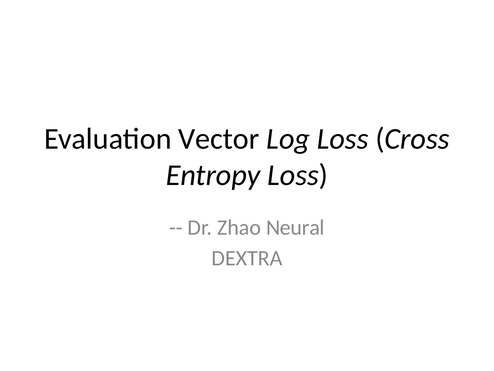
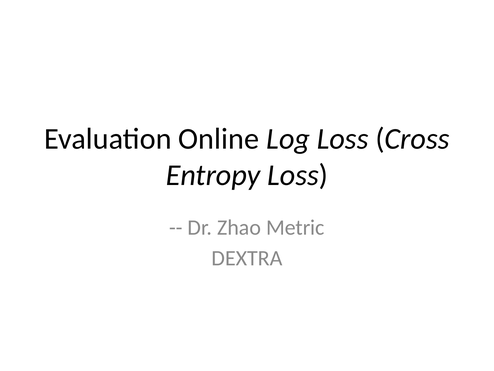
Vector: Vector -> Online
Neural: Neural -> Metric
